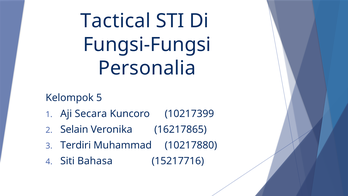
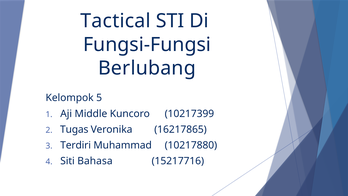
Personalia: Personalia -> Berlubang
Secara: Secara -> Middle
Selain: Selain -> Tugas
